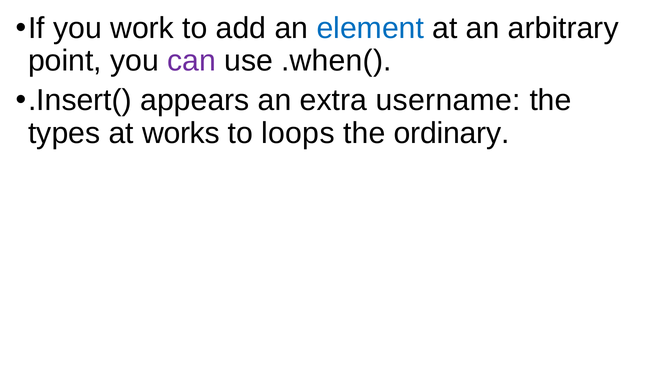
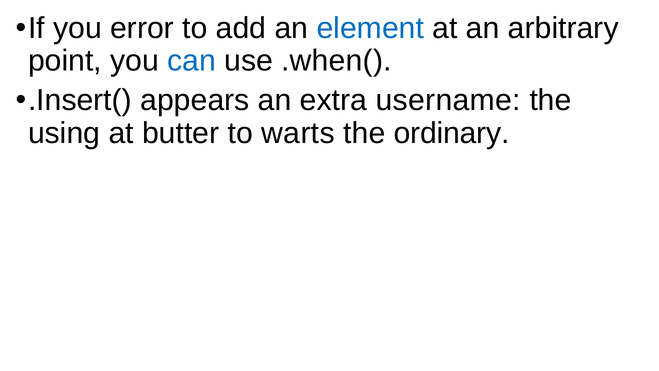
work: work -> error
can colour: purple -> blue
types: types -> using
works: works -> butter
loops: loops -> warts
